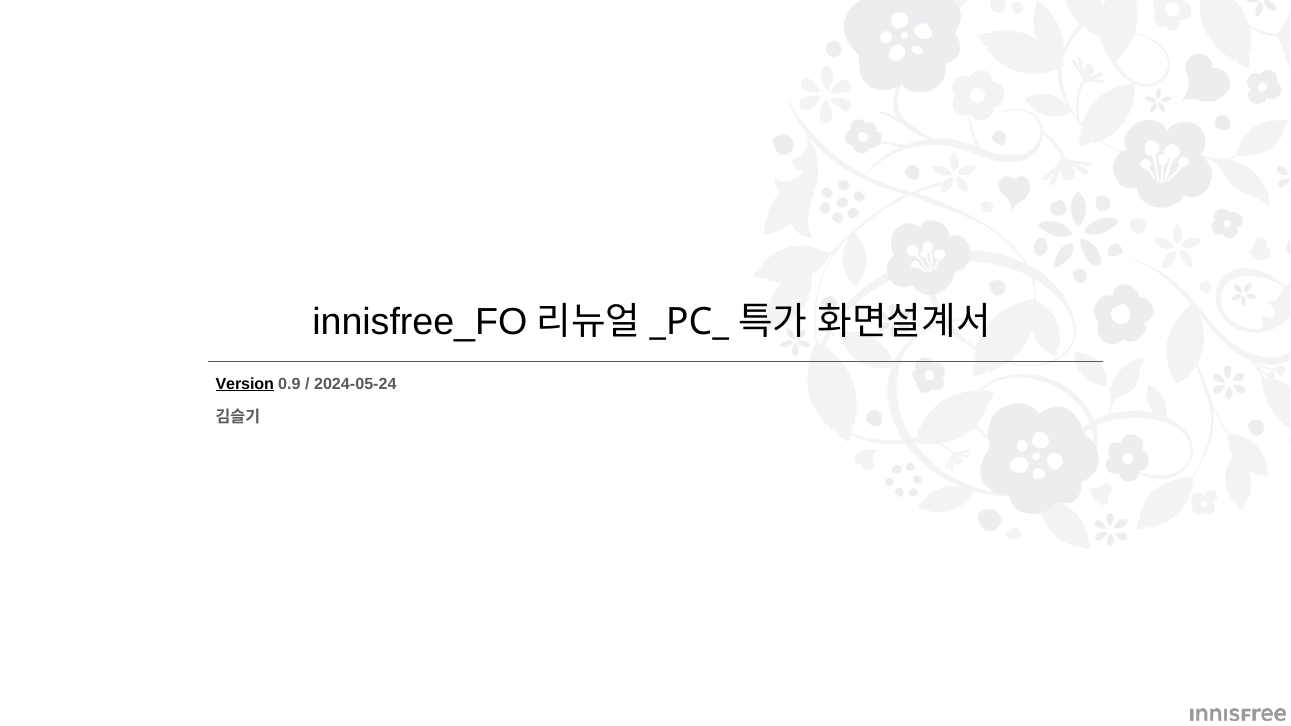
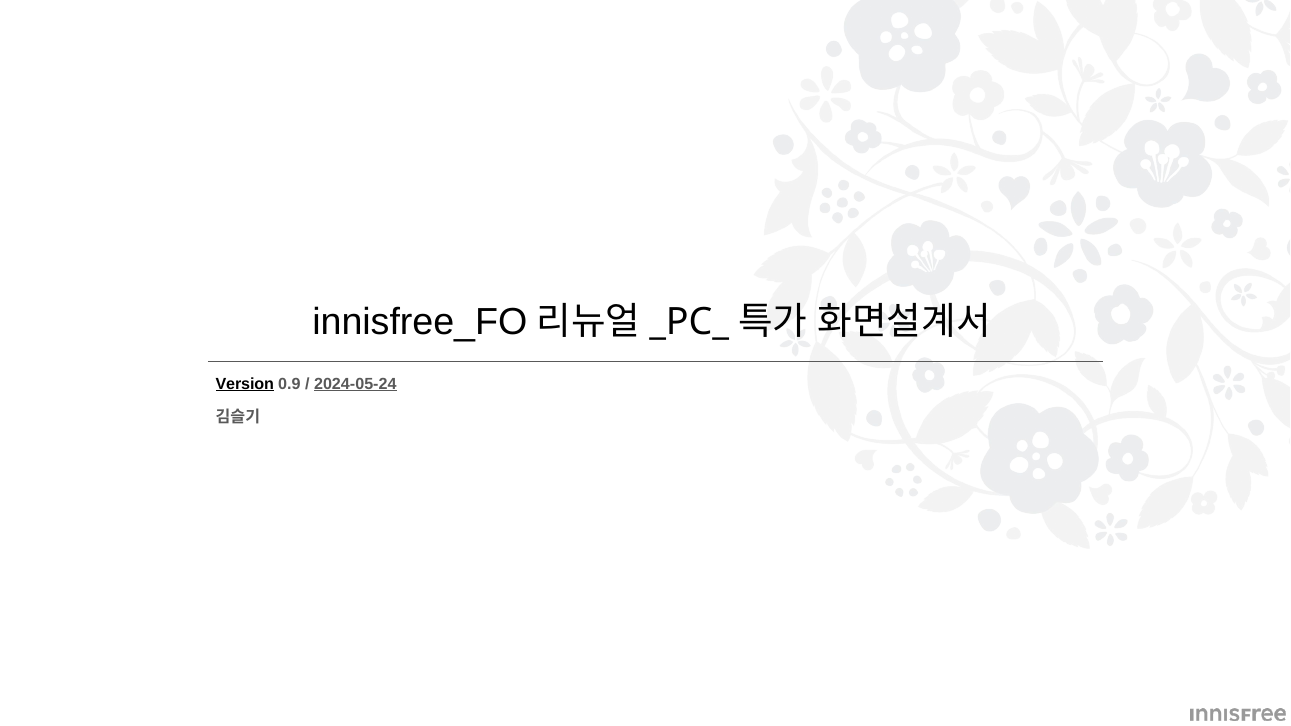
2024-05-24 underline: none -> present
